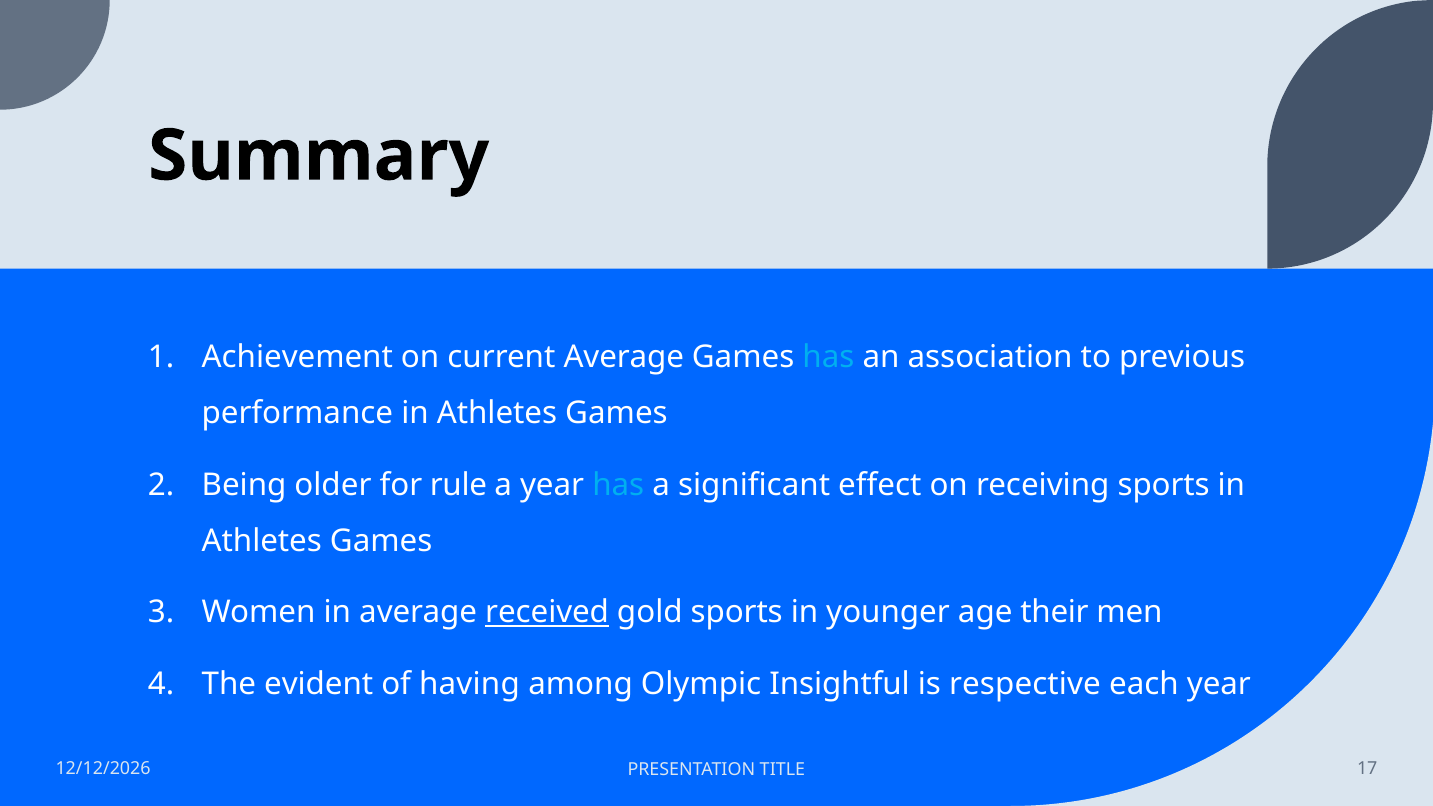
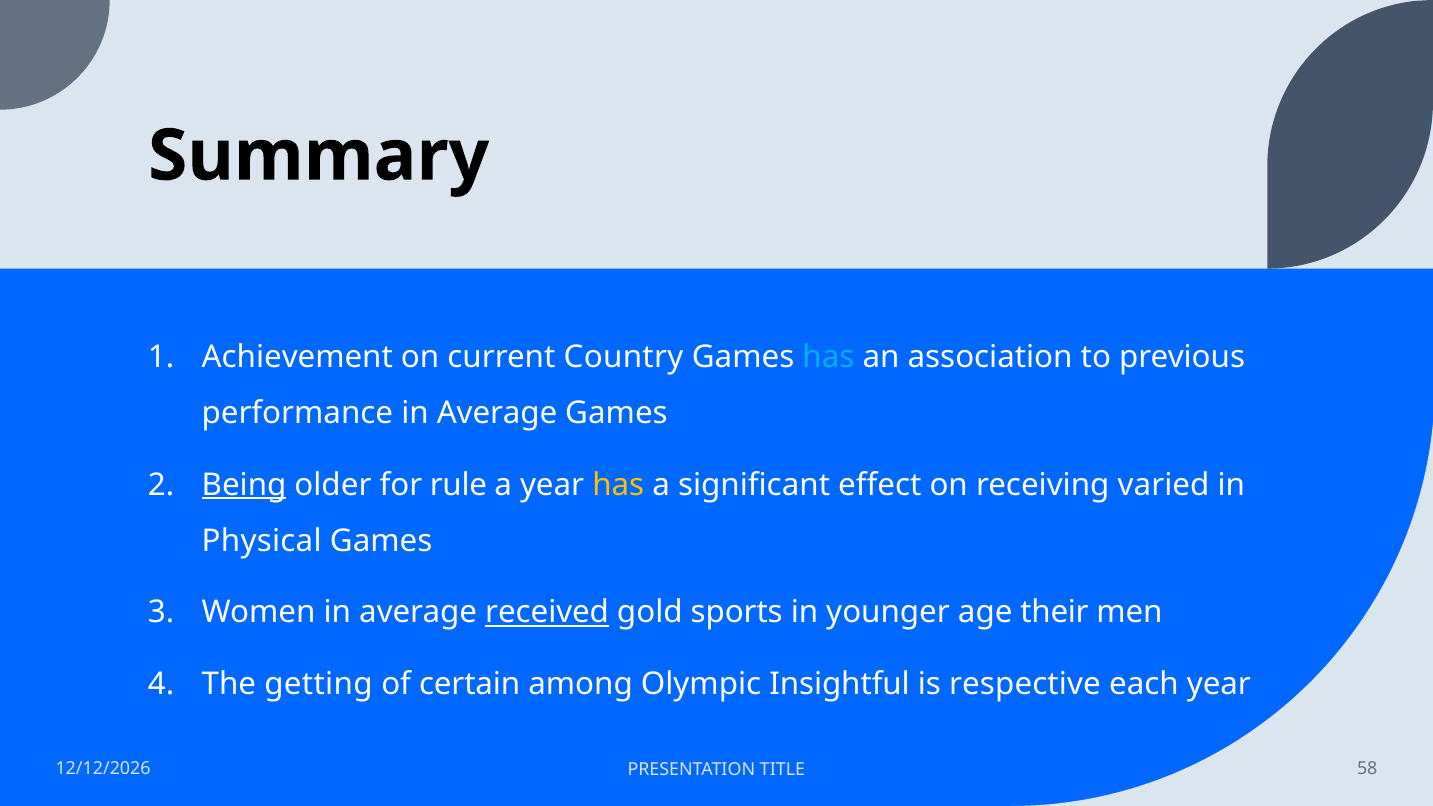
current Average: Average -> Country
performance in Athletes: Athletes -> Average
Being underline: none -> present
has at (618, 485) colour: light blue -> yellow
receiving sports: sports -> varied
Athletes at (262, 541): Athletes -> Physical
evident: evident -> getting
having: having -> certain
17: 17 -> 58
